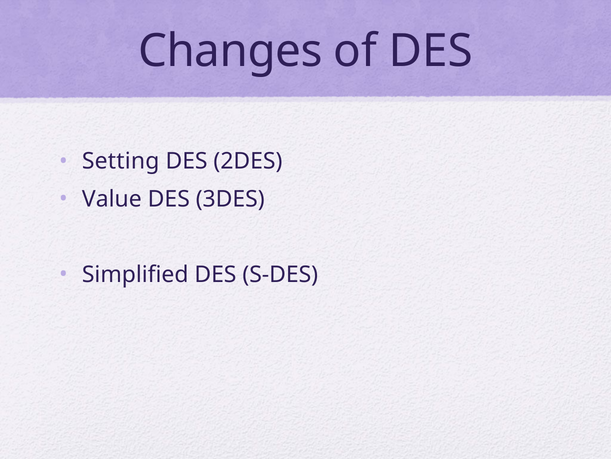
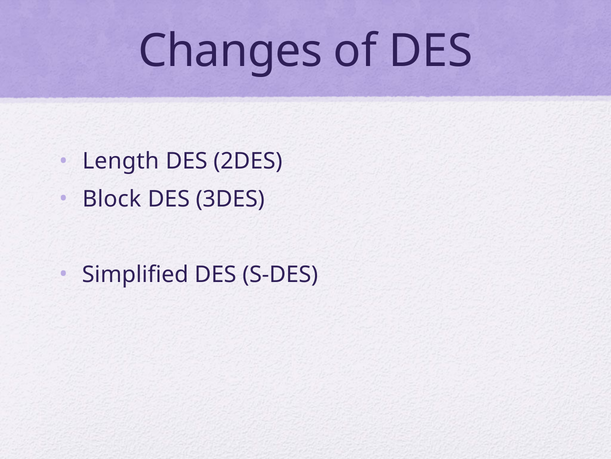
Setting: Setting -> Length
Value: Value -> Block
